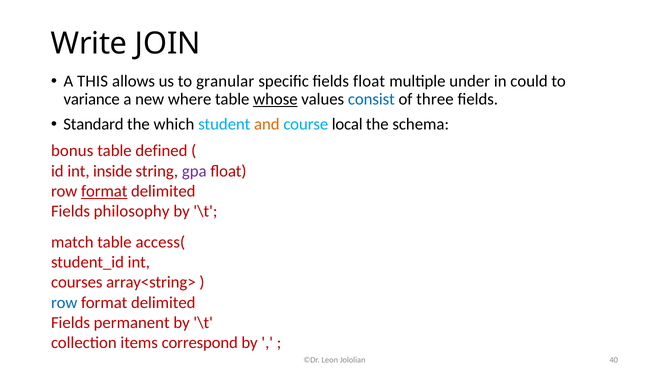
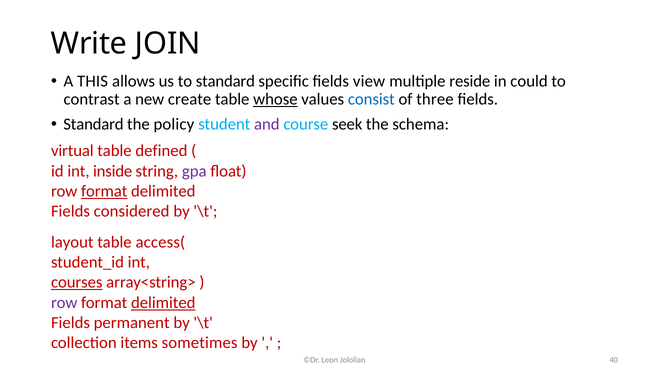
to granular: granular -> standard
fields float: float -> view
under: under -> reside
variance: variance -> contrast
where: where -> create
which: which -> policy
and colour: orange -> purple
local: local -> seek
bonus: bonus -> virtual
philosophy: philosophy -> considered
match: match -> layout
courses underline: none -> present
row at (64, 302) colour: blue -> purple
delimited at (163, 302) underline: none -> present
correspond: correspond -> sometimes
